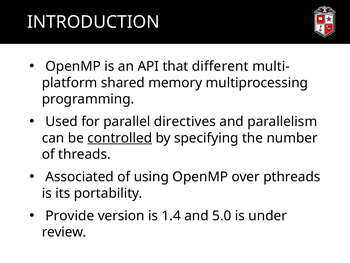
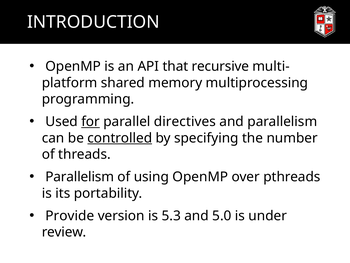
different: different -> recursive
for underline: none -> present
Associated at (80, 177): Associated -> Parallelism
1.4: 1.4 -> 5.3
